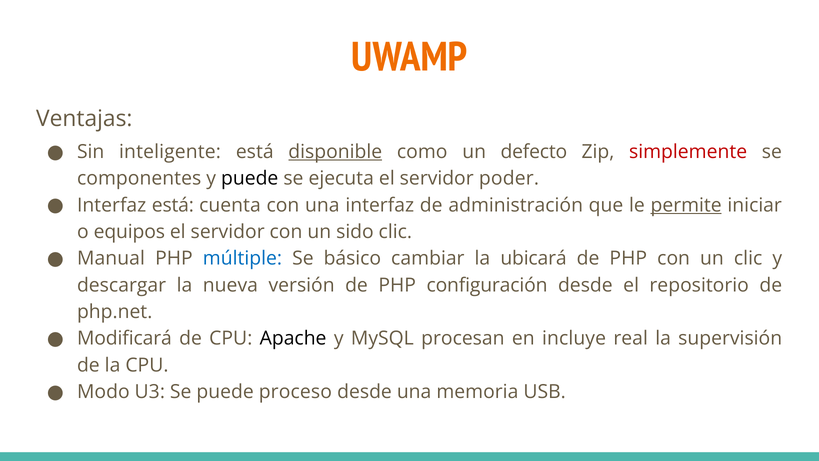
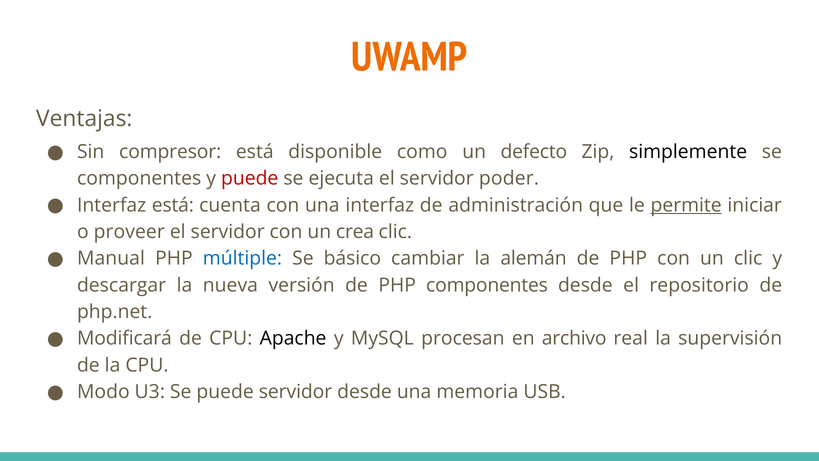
inteligente: inteligente -> compresor
disponible underline: present -> none
simplemente colour: red -> black
puede at (250, 178) colour: black -> red
equipos: equipos -> proveer
sido: sido -> crea
ubicará: ubicará -> alemán
PHP configuración: configuración -> componentes
incluye: incluye -> archivo
puede proceso: proceso -> servidor
